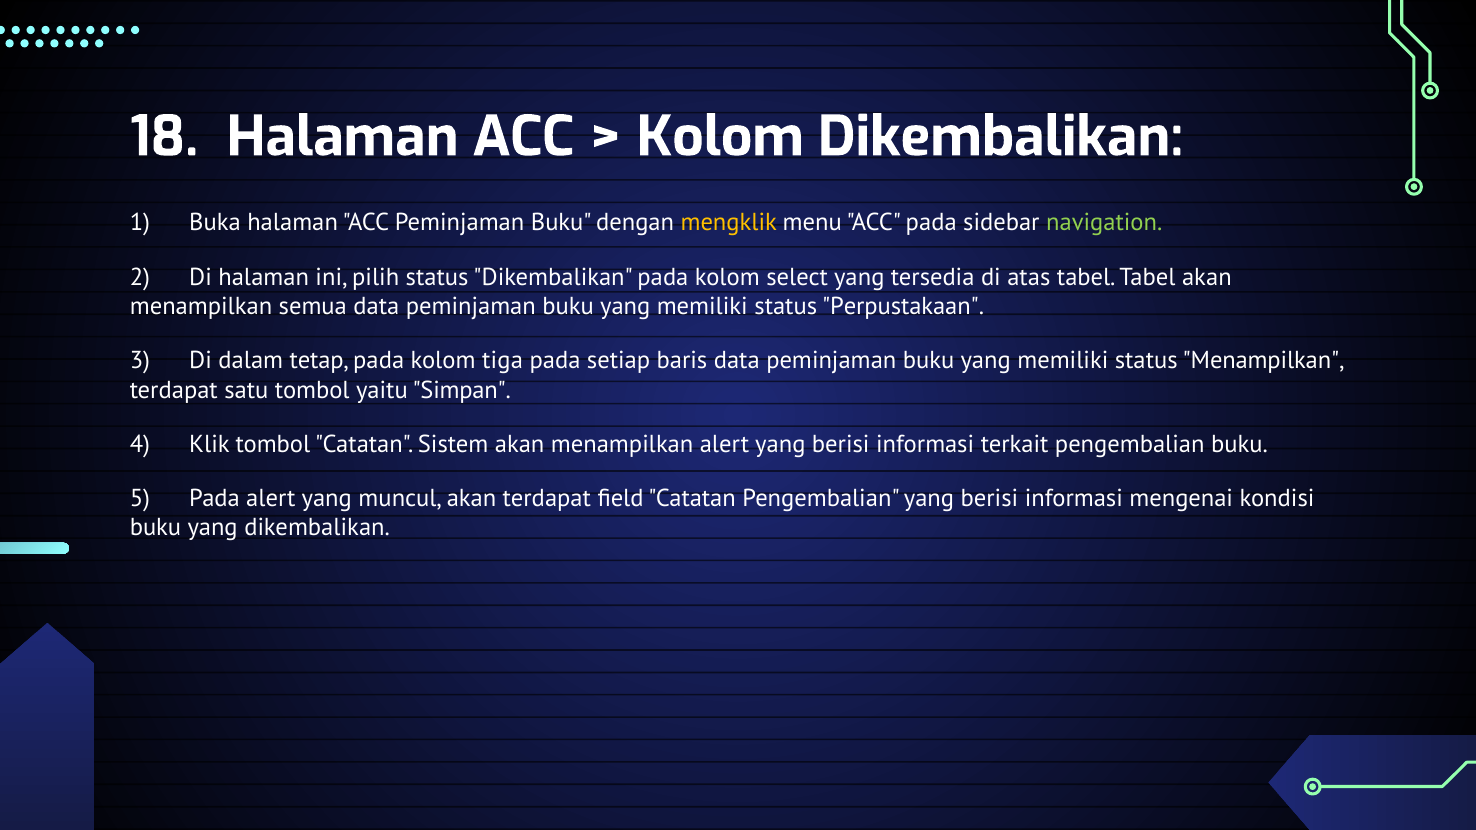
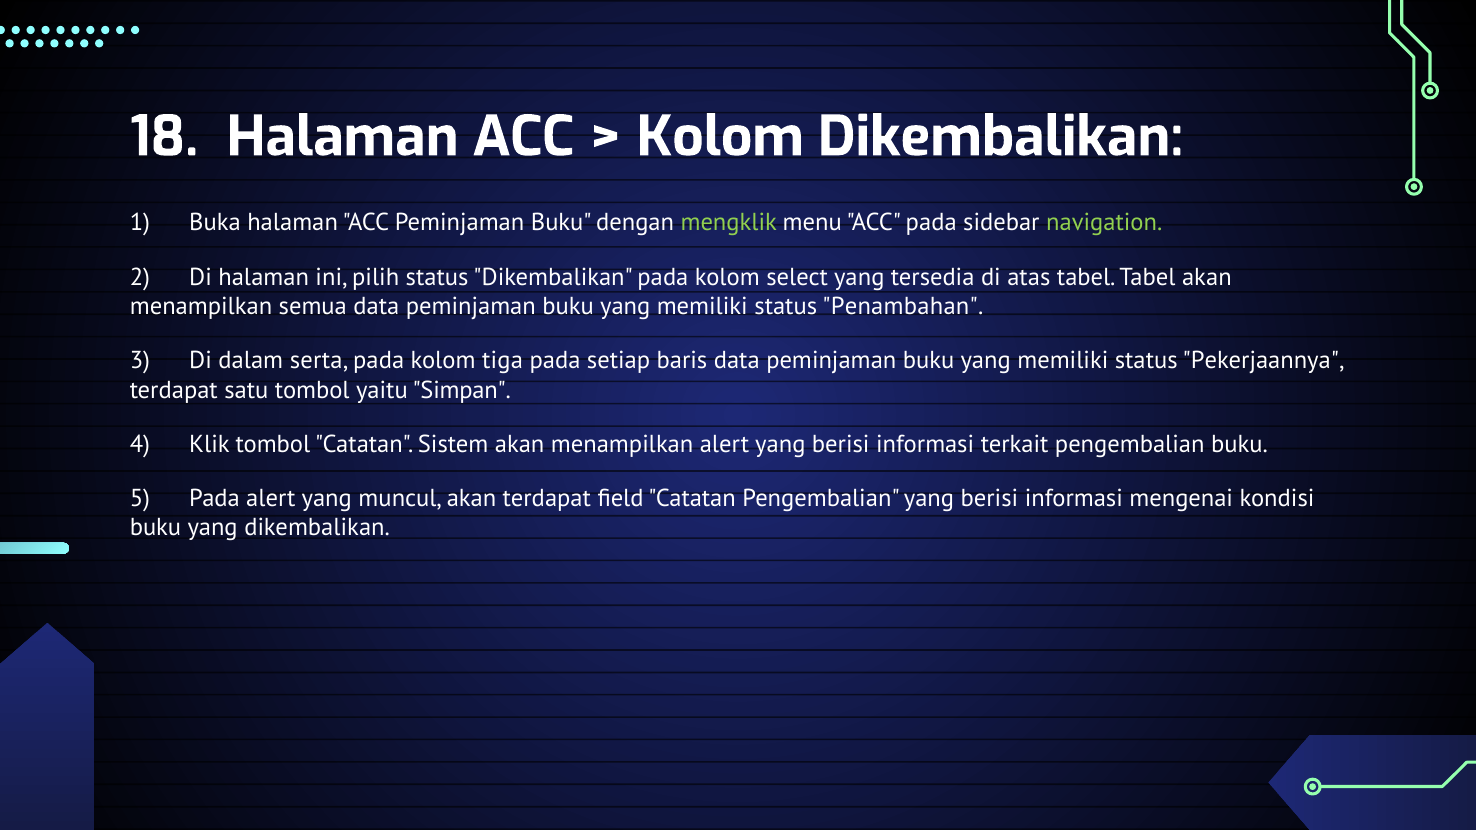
mengklik colour: yellow -> light green
Perpustakaan: Perpustakaan -> Penambahan
tetap: tetap -> serta
status Menampilkan: Menampilkan -> Pekerjaannya
